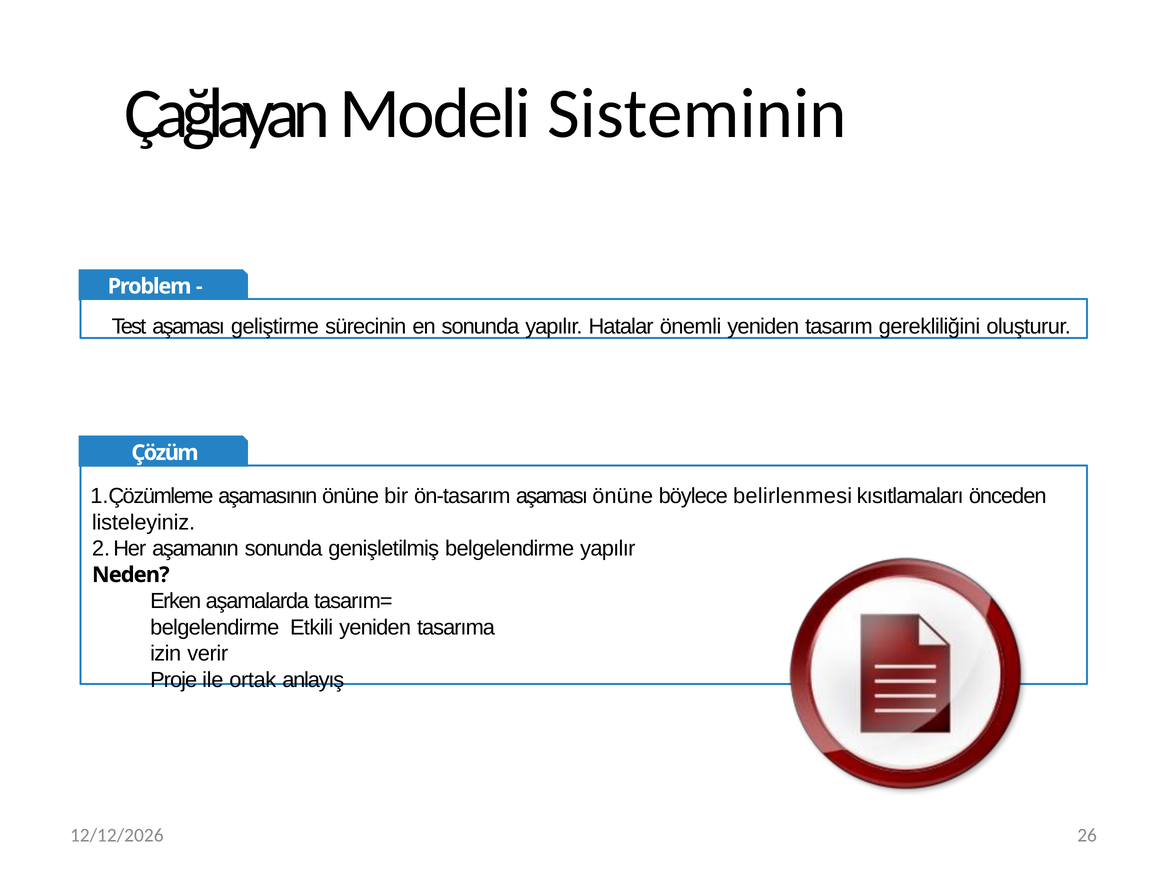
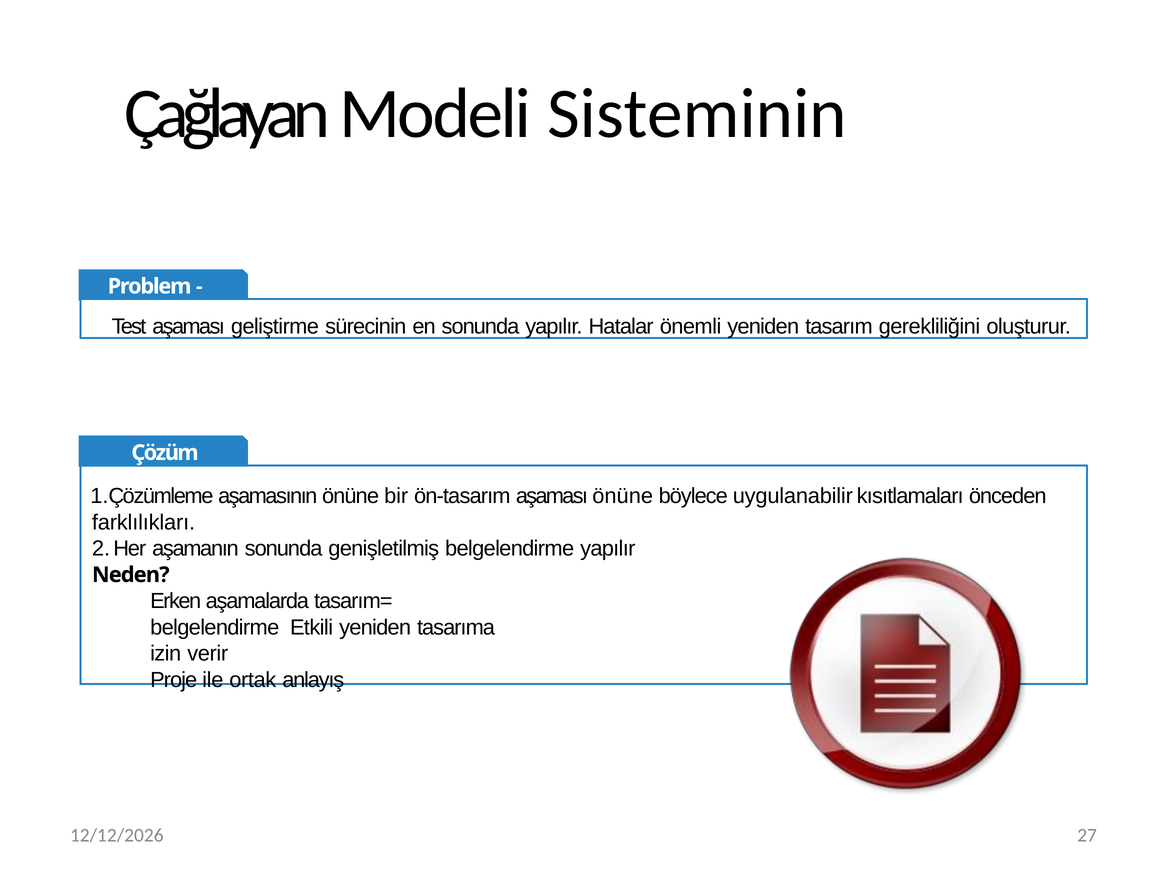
belirlenmesi: belirlenmesi -> uygulanabilir
listeleyiniz: listeleyiniz -> farklılıkları
26: 26 -> 27
